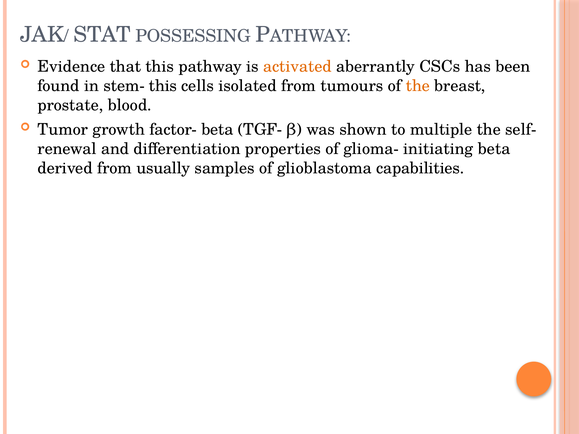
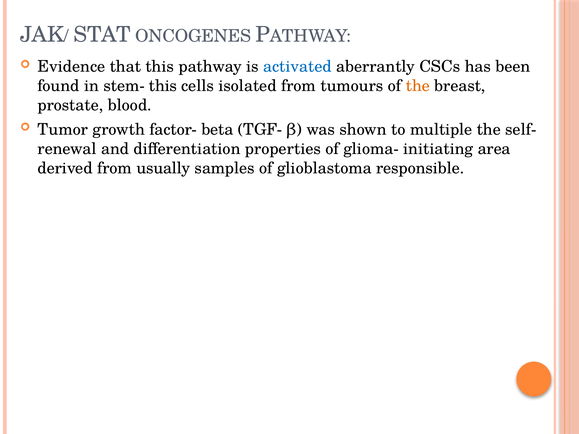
POSSESSING: POSSESSING -> ONCOGENES
activated colour: orange -> blue
initiating beta: beta -> area
capabilities: capabilities -> responsible
